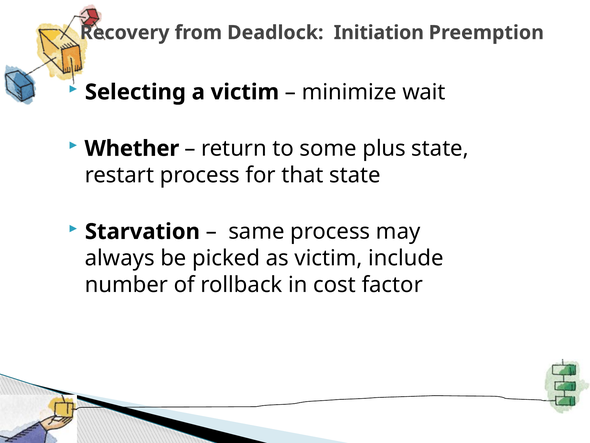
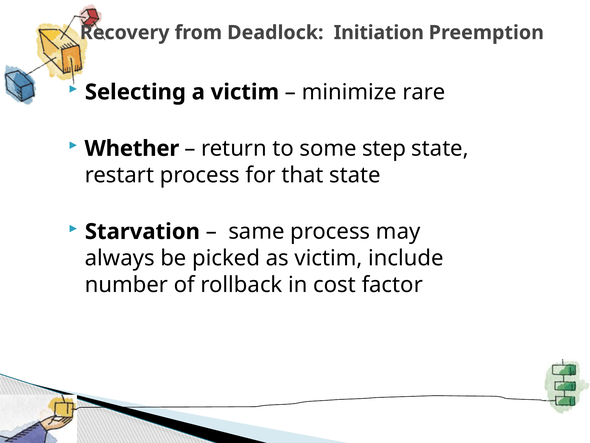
wait: wait -> rare
plus: plus -> step
